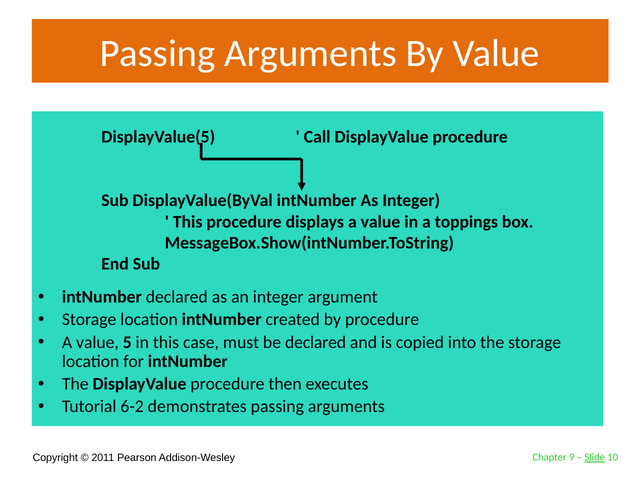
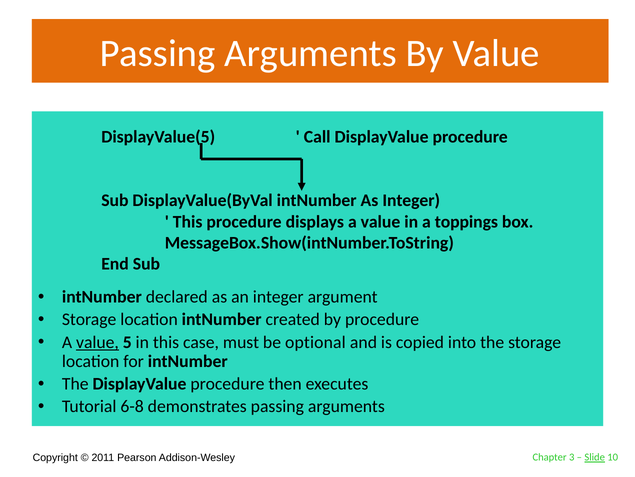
value at (97, 342) underline: none -> present
be declared: declared -> optional
6-2: 6-2 -> 6-8
9: 9 -> 3
